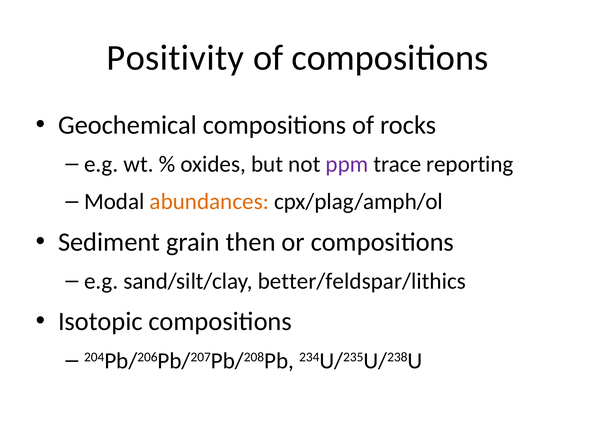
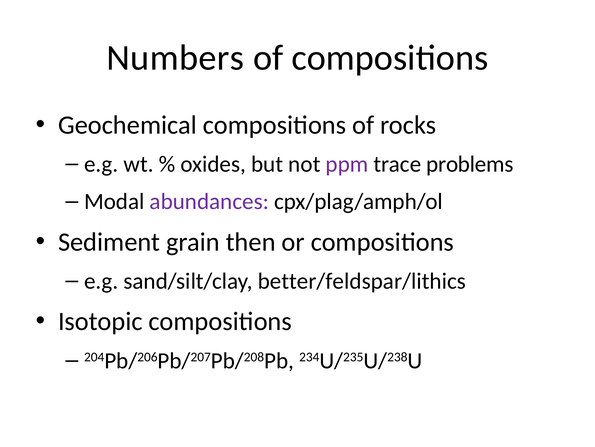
Positivity: Positivity -> Numbers
reporting: reporting -> problems
abundances colour: orange -> purple
